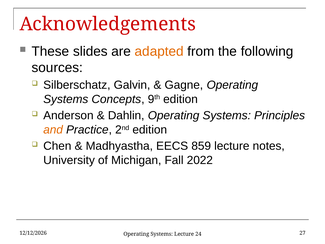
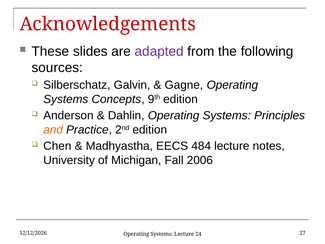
adapted colour: orange -> purple
859: 859 -> 484
2022: 2022 -> 2006
